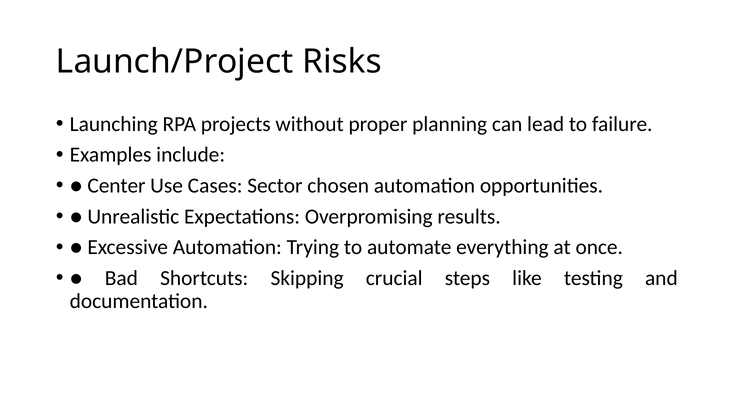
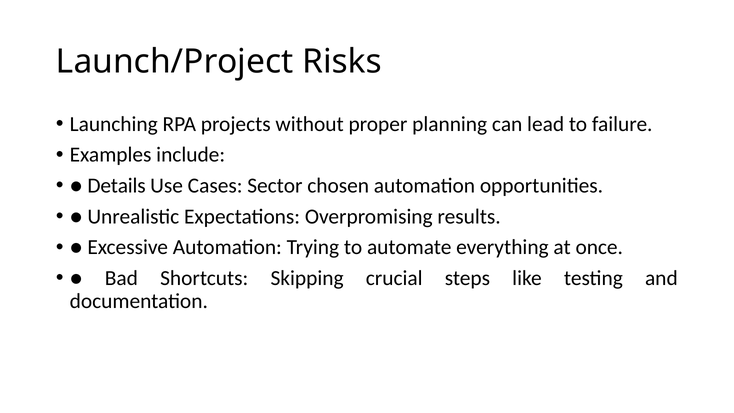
Center: Center -> Details
